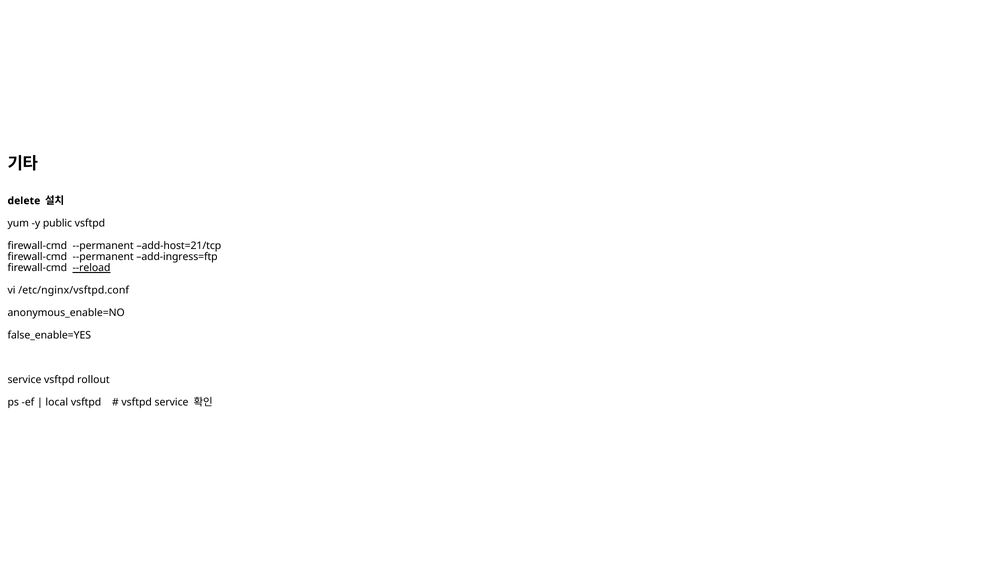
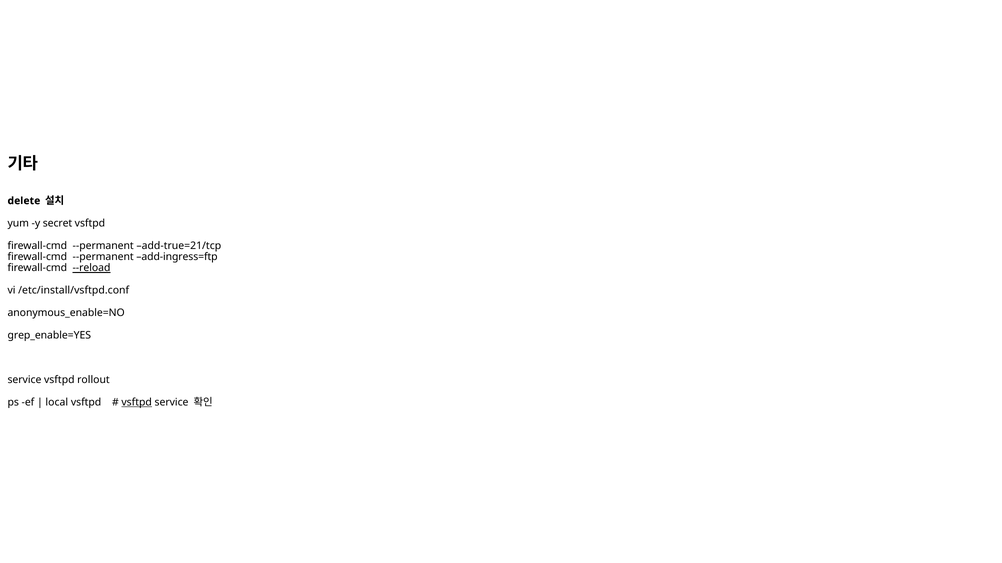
public: public -> secret
add-host=21/tcp: add-host=21/tcp -> add-true=21/tcp
/etc/nginx/vsftpd.conf: /etc/nginx/vsftpd.conf -> /etc/install/vsftpd.conf
false_enable=YES: false_enable=YES -> grep_enable=YES
vsftpd at (137, 403) underline: none -> present
